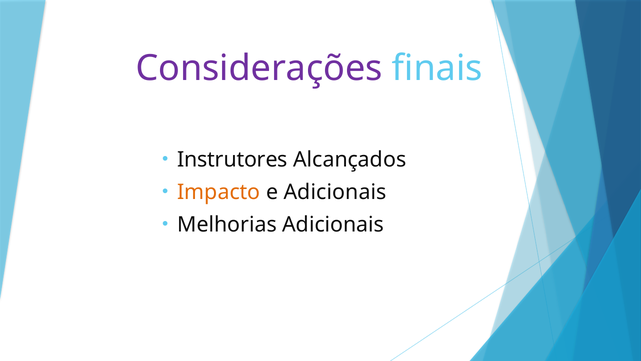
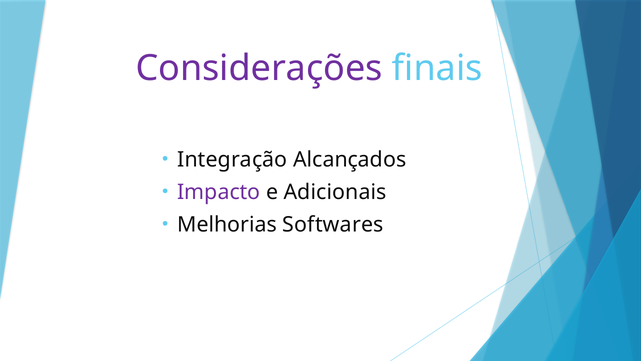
Instrutores: Instrutores -> Integração
Impacto colour: orange -> purple
Melhorias Adicionais: Adicionais -> Softwares
